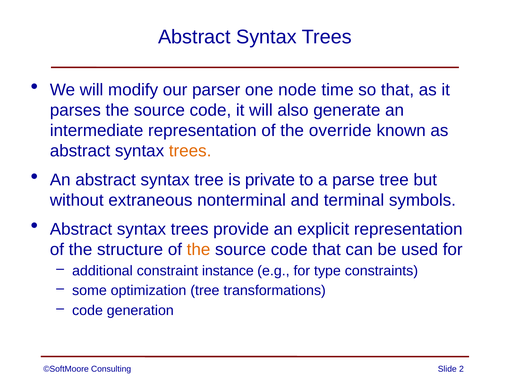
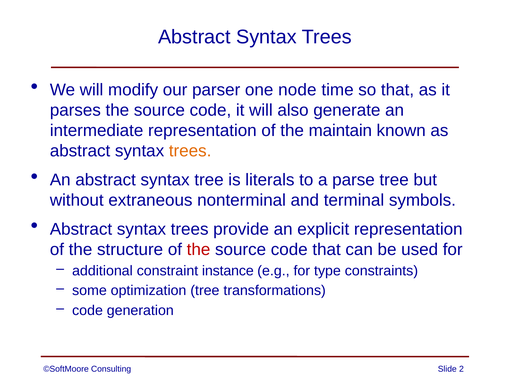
override: override -> maintain
private: private -> literals
the at (199, 250) colour: orange -> red
